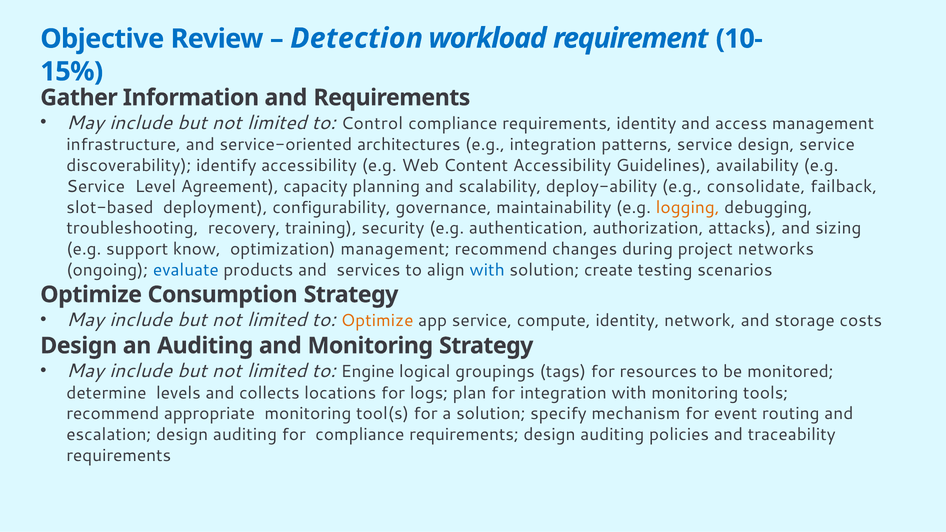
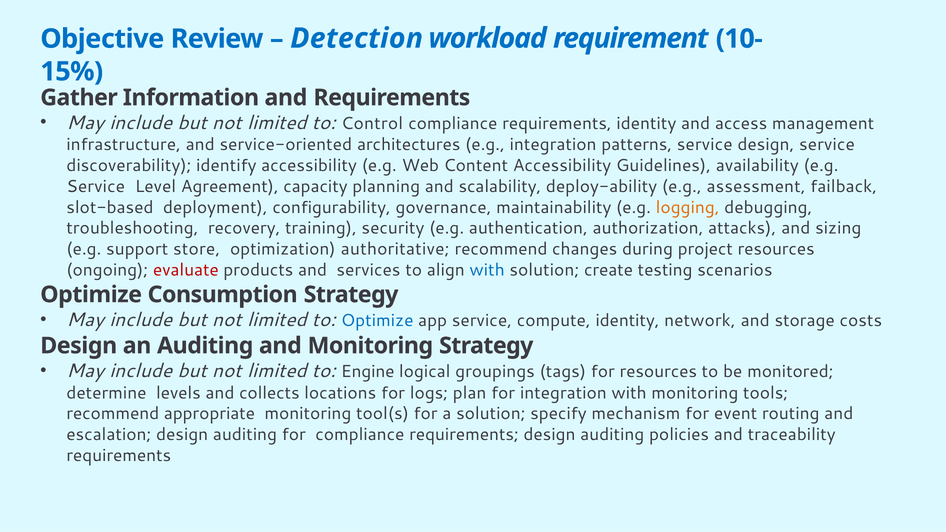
consolidate: consolidate -> assessment
know: know -> store
optimization management: management -> authoritative
project networks: networks -> resources
evaluate colour: blue -> red
Optimize at (377, 321) colour: orange -> blue
